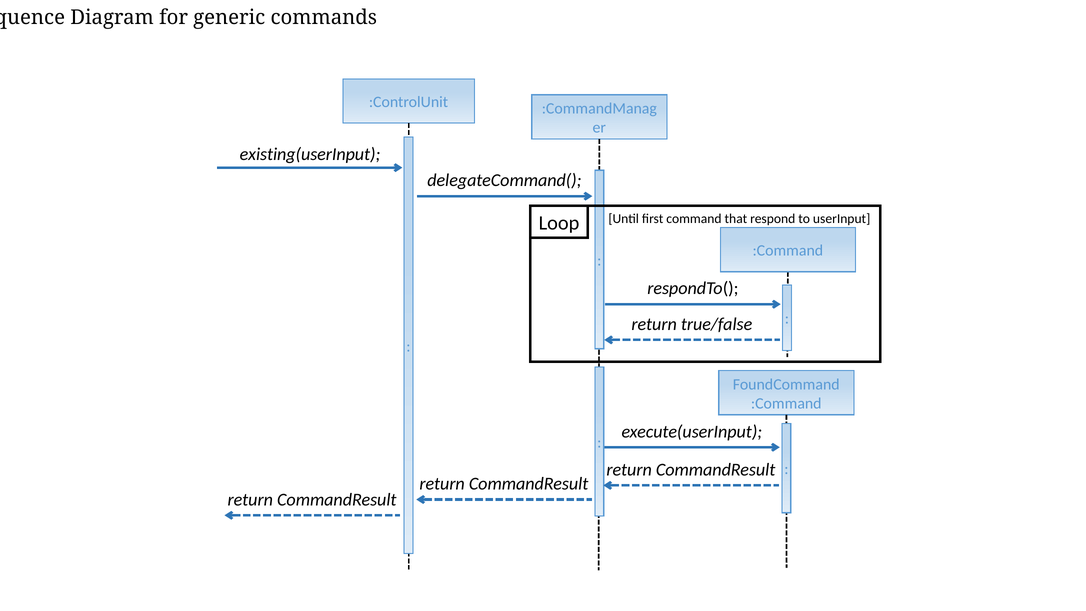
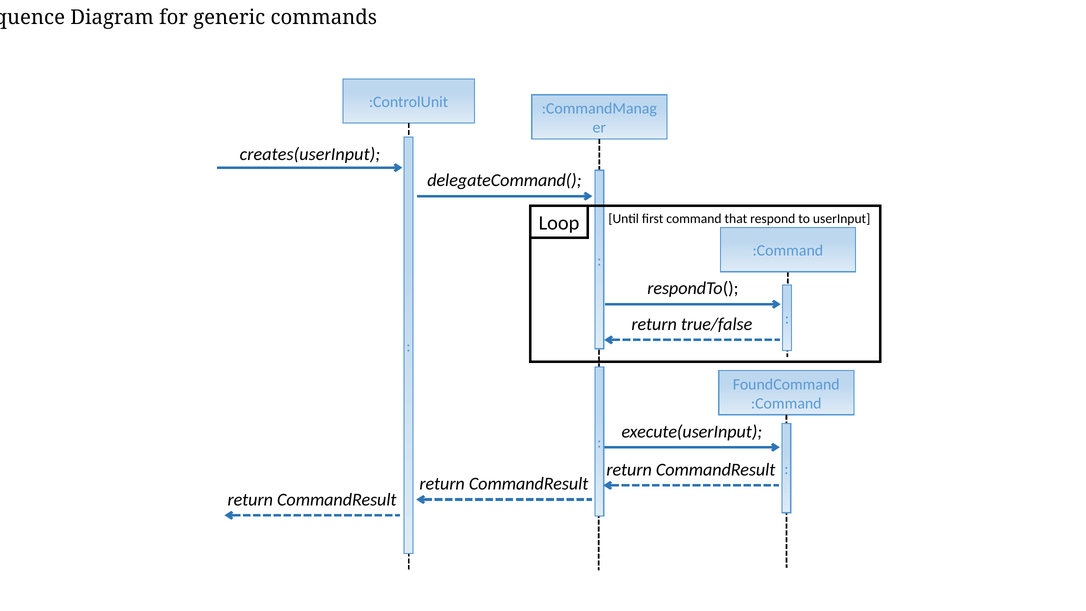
existing(userInput: existing(userInput -> creates(userInput
